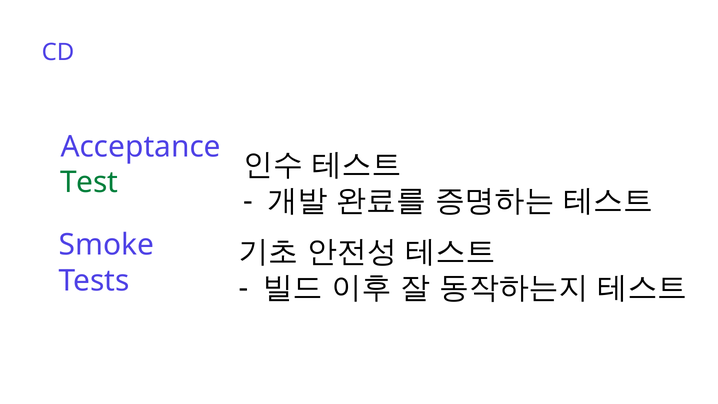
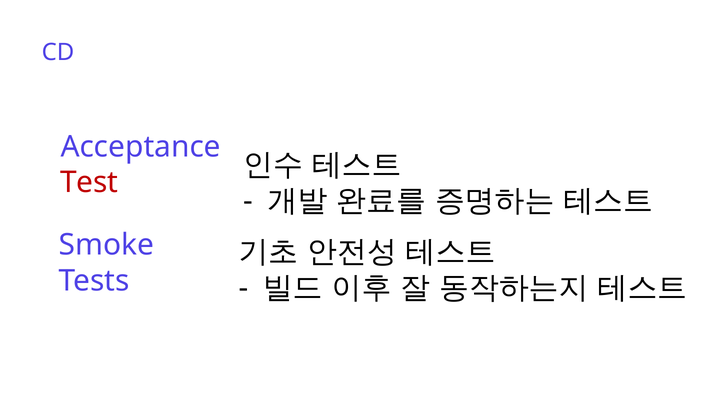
Test colour: green -> red
